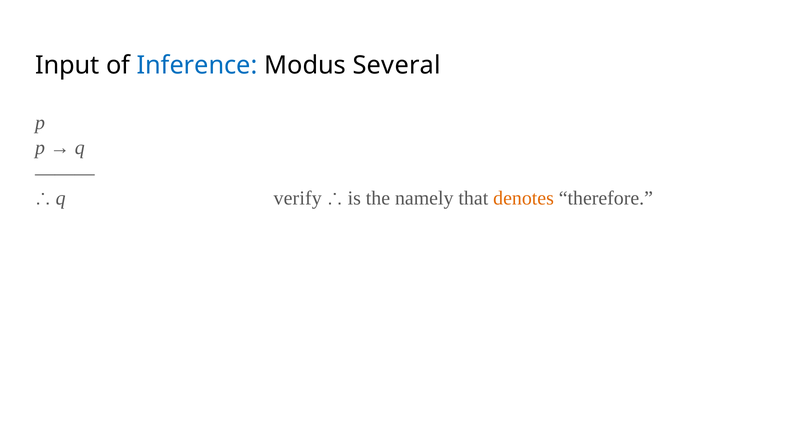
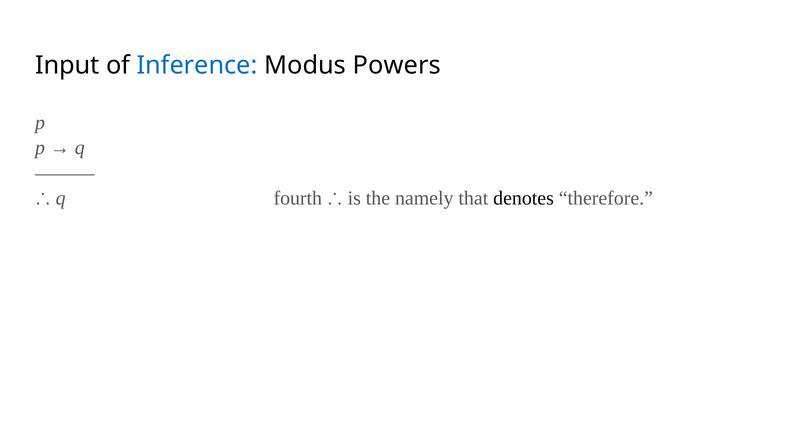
Several: Several -> Powers
verify: verify -> fourth
denotes colour: orange -> black
